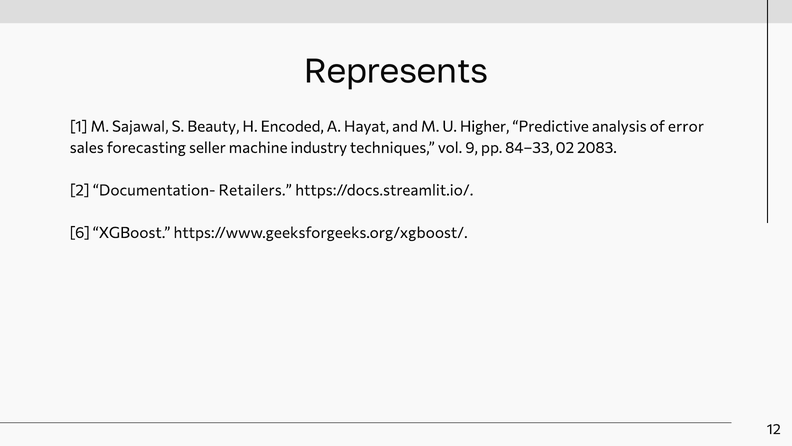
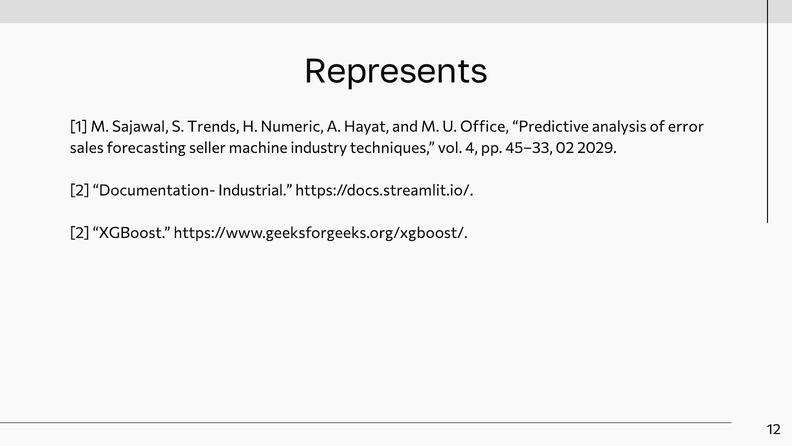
Beauty: Beauty -> Trends
Encoded: Encoded -> Numeric
Higher: Higher -> Office
9: 9 -> 4
84–33: 84–33 -> 45–33
2083: 2083 -> 2029
Retailers: Retailers -> Industrial
6 at (80, 233): 6 -> 2
